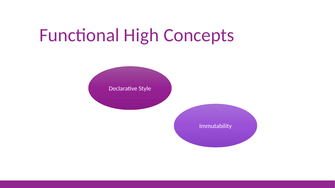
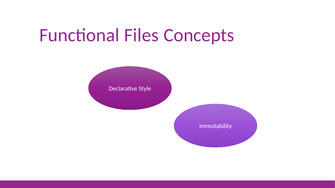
High: High -> Files
